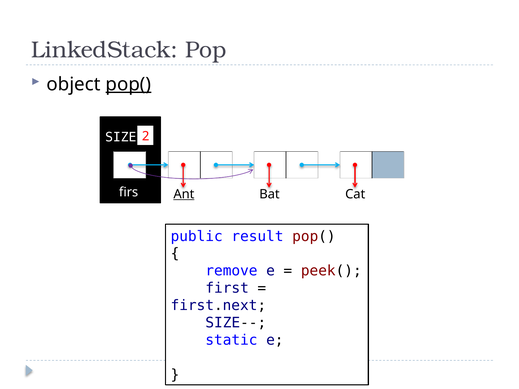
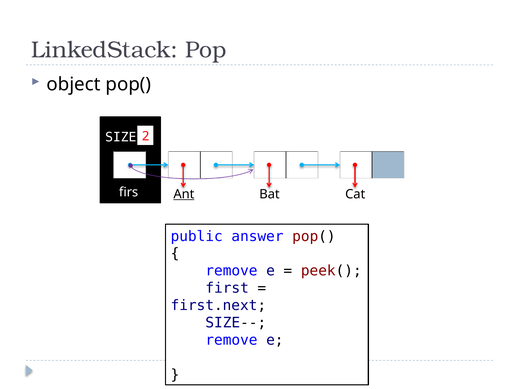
pop( at (128, 84) underline: present -> none
result: result -> answer
static at (231, 340): static -> remove
